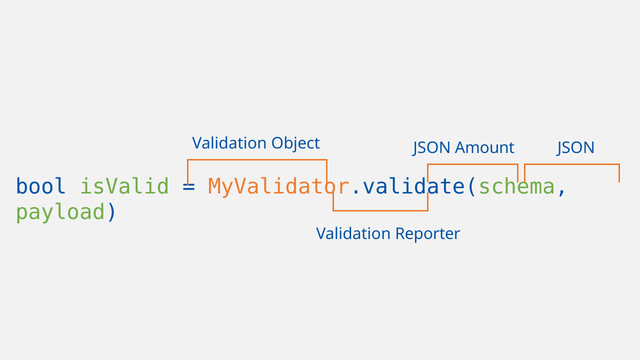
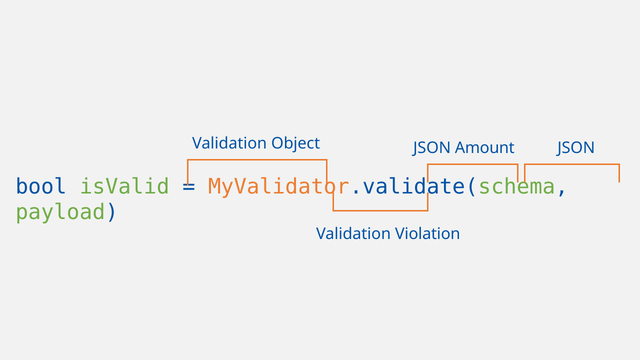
Reporter: Reporter -> Violation
